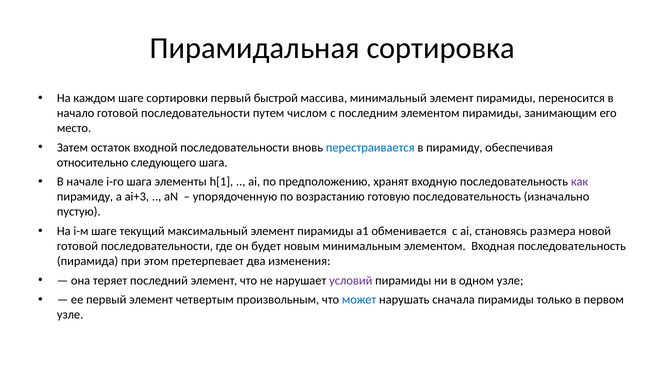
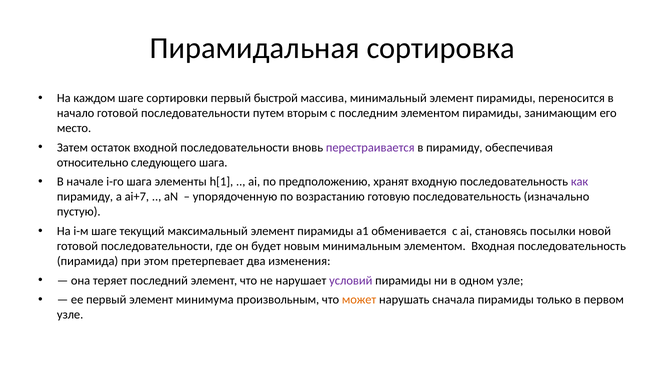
числом: числом -> вторым
перестраивается colour: blue -> purple
ai+3: ai+3 -> ai+7
размера: размера -> посылки
четвертым: четвертым -> минимума
может colour: blue -> orange
